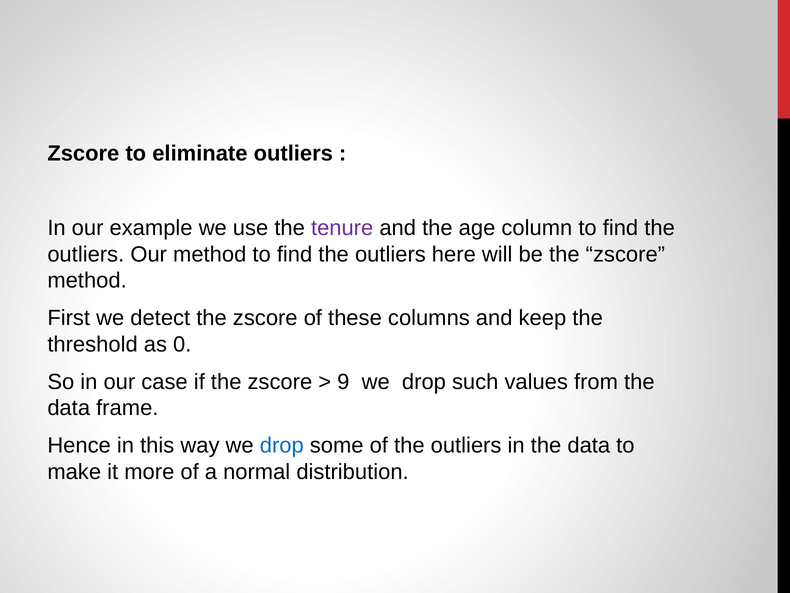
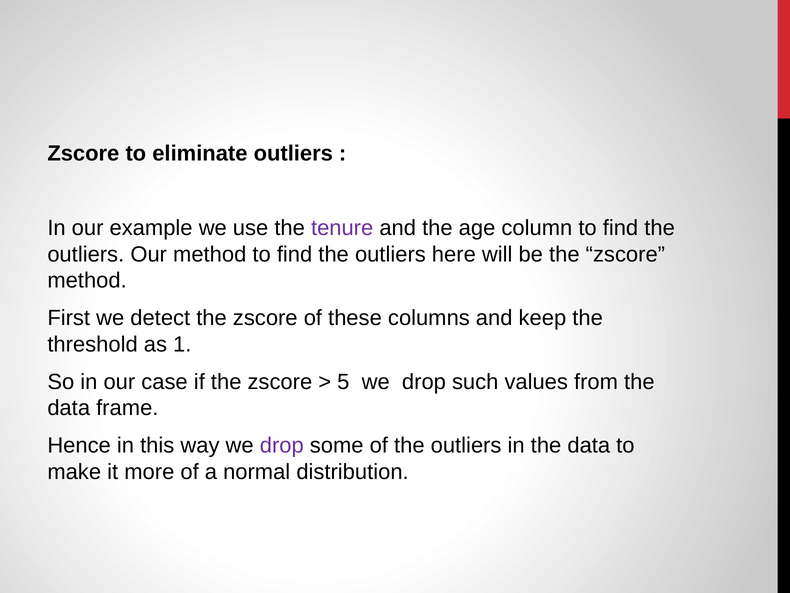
0: 0 -> 1
9: 9 -> 5
drop at (282, 445) colour: blue -> purple
